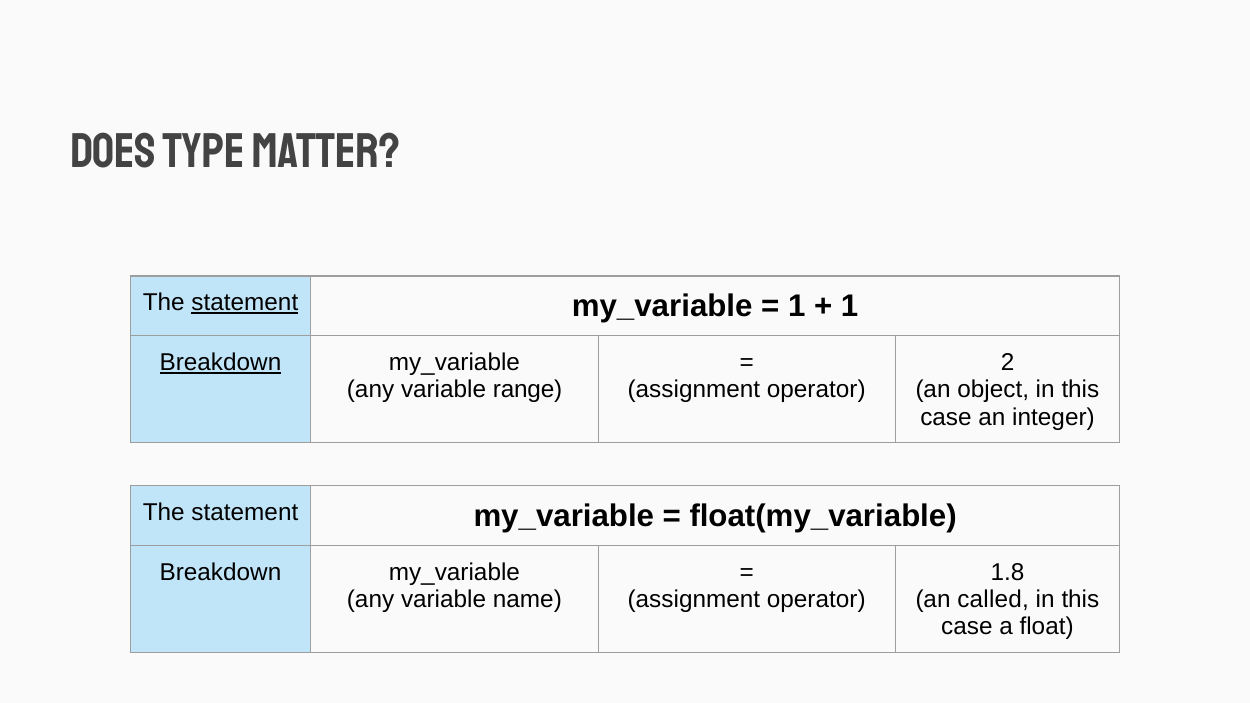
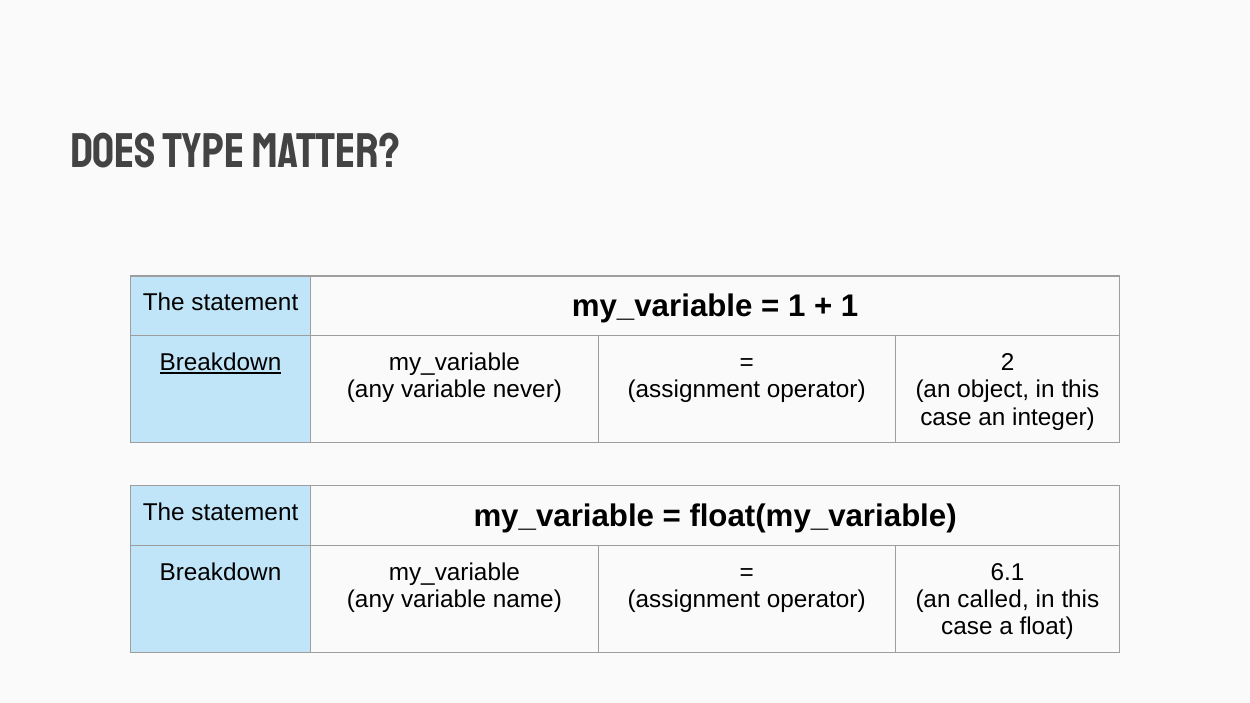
statement at (245, 303) underline: present -> none
range: range -> never
1.8: 1.8 -> 6.1
